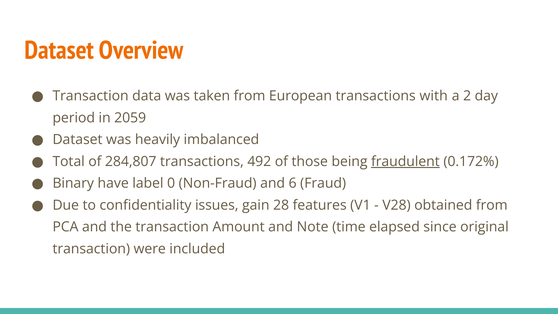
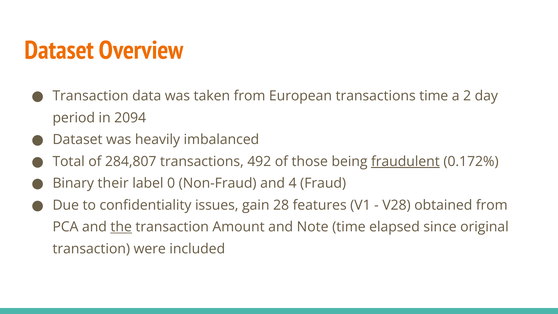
transactions with: with -> time
2059: 2059 -> 2094
have: have -> their
6: 6 -> 4
the underline: none -> present
